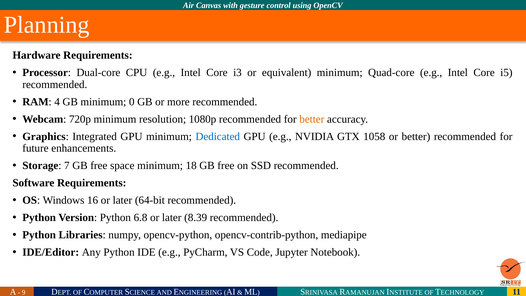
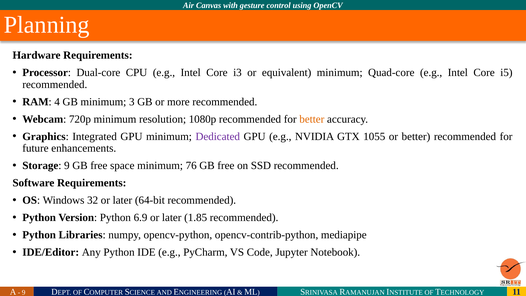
0: 0 -> 3
Dedicated colour: blue -> purple
1058: 1058 -> 1055
Storage 7: 7 -> 9
18: 18 -> 76
16: 16 -> 32
6.8: 6.8 -> 6.9
8.39: 8.39 -> 1.85
